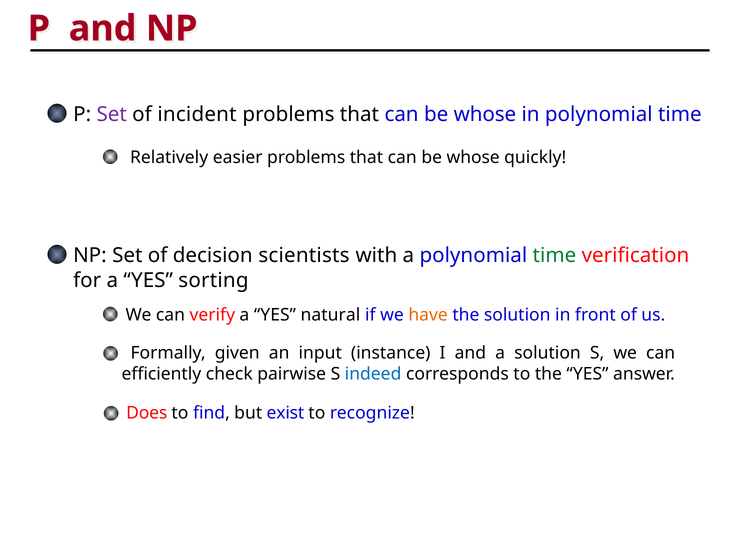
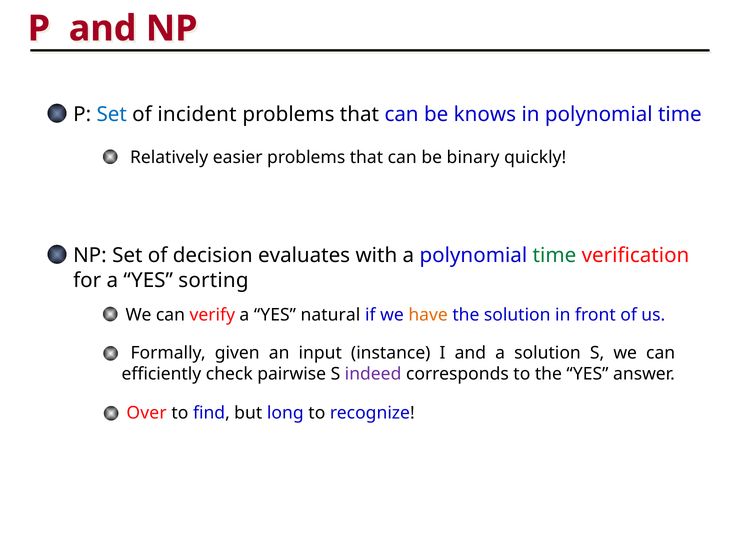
Set at (112, 114) colour: purple -> blue
whose at (485, 114): whose -> knows
whose at (473, 157): whose -> binary
scientists: scientists -> evaluates
indeed colour: blue -> purple
Does: Does -> Over
exist: exist -> long
